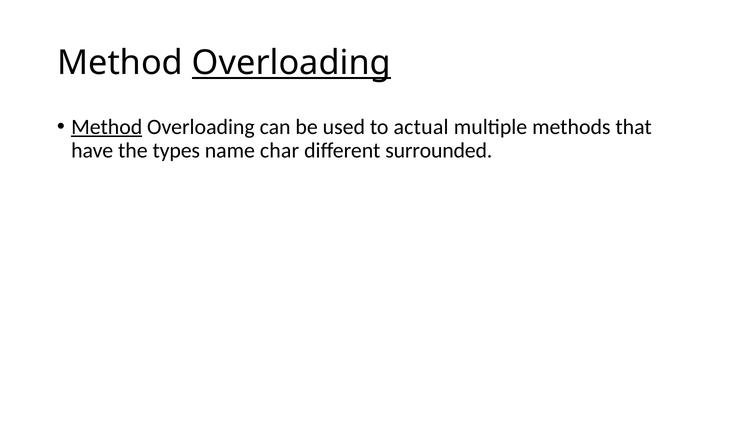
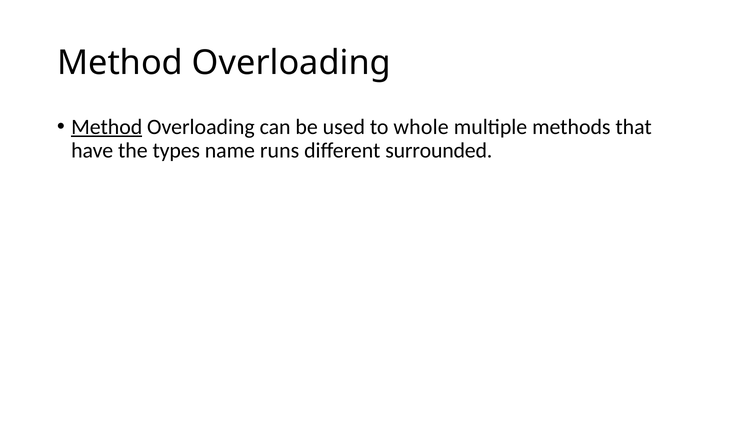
Overloading at (291, 63) underline: present -> none
actual: actual -> whole
char: char -> runs
